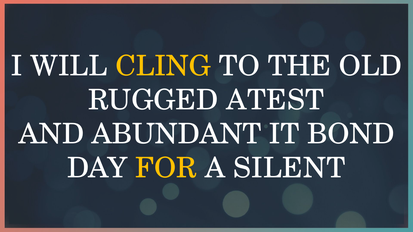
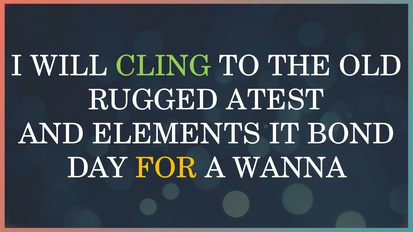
CLING colour: yellow -> light green
ABUNDANT: ABUNDANT -> ELEMENTS
SILENT: SILENT -> WANNA
